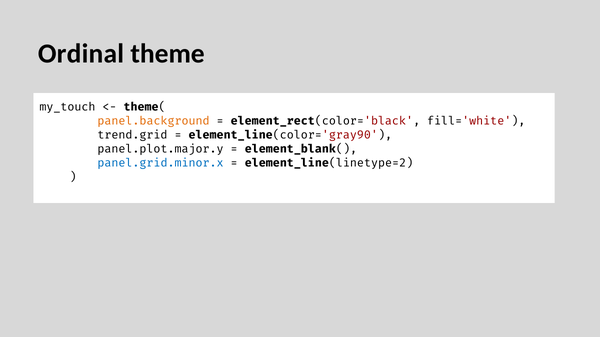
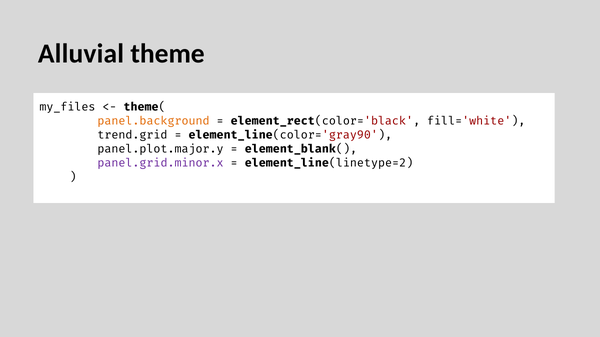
Ordinal: Ordinal -> Alluvial
my_touch: my_touch -> my_files
panel.grid.minor.x colour: blue -> purple
